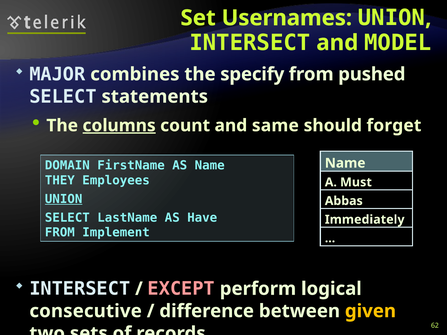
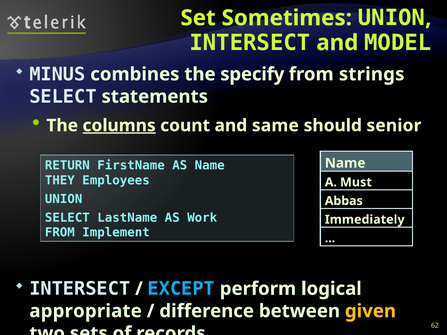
Usernames: Usernames -> Sometimes
MAJOR: MAJOR -> MINUS
pushed: pushed -> strings
forget: forget -> senior
DOMAIN: DOMAIN -> RETURN
UNION at (64, 199) underline: present -> none
Have: Have -> Work
EXCEPT colour: pink -> light blue
consecutive: consecutive -> appropriate
